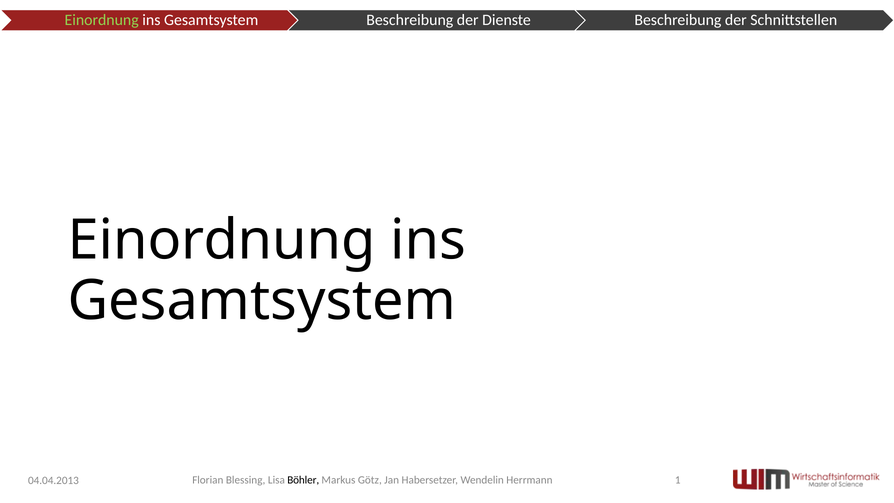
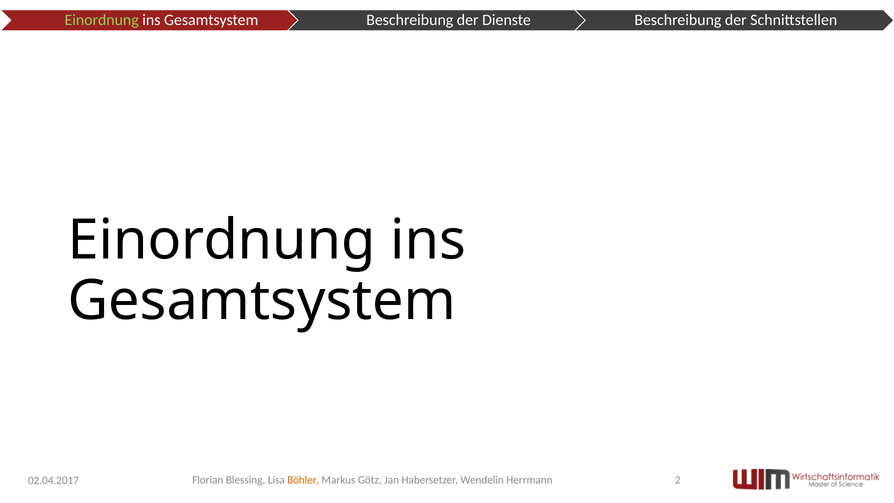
Böhler colour: black -> orange
1: 1 -> 2
04.04.2013: 04.04.2013 -> 02.04.2017
